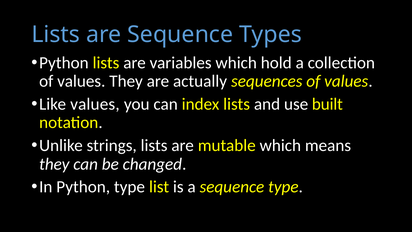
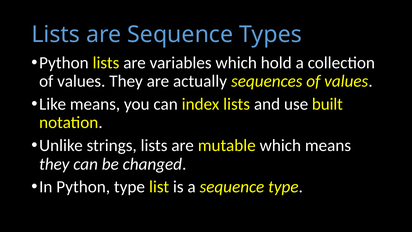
Like values: values -> means
